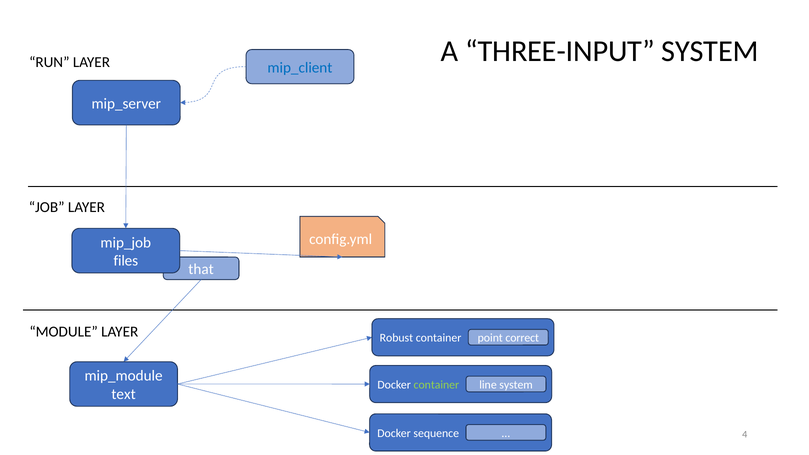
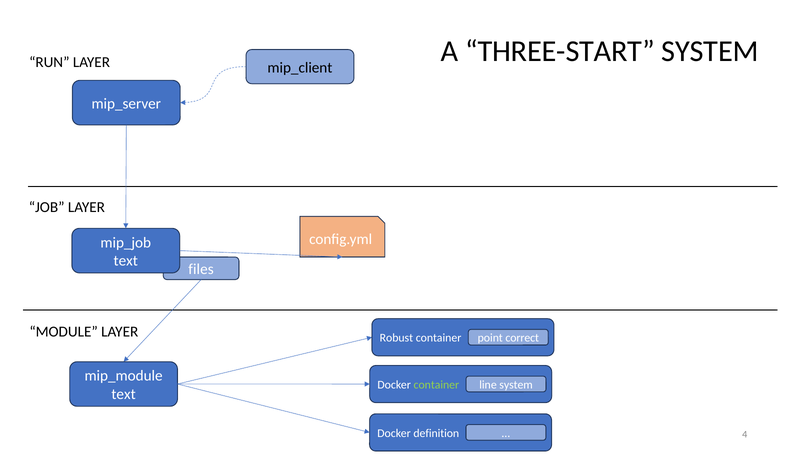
THREE-INPUT: THREE-INPUT -> THREE-START
mip_client colour: blue -> black
files at (126, 261): files -> text
that: that -> files
sequence: sequence -> definition
